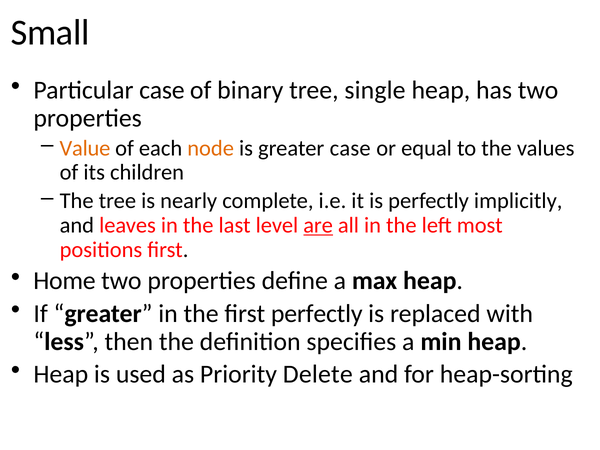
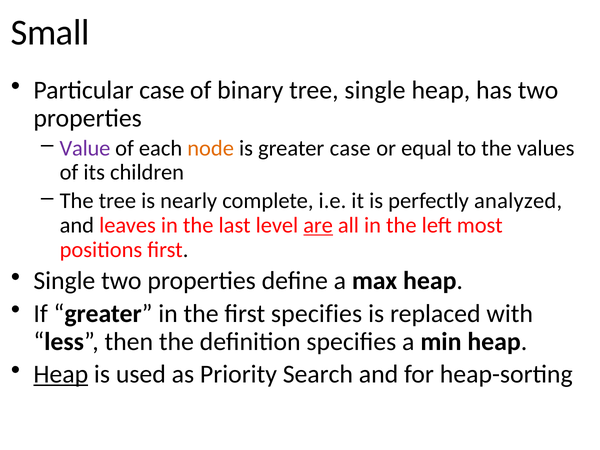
Value colour: orange -> purple
implicitly: implicitly -> analyzed
Home at (64, 281): Home -> Single
first perfectly: perfectly -> specifies
Heap at (61, 374) underline: none -> present
Delete: Delete -> Search
